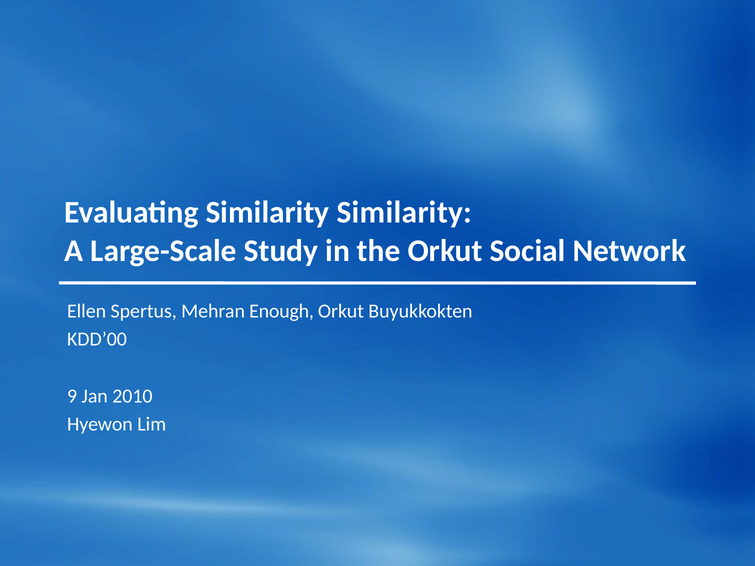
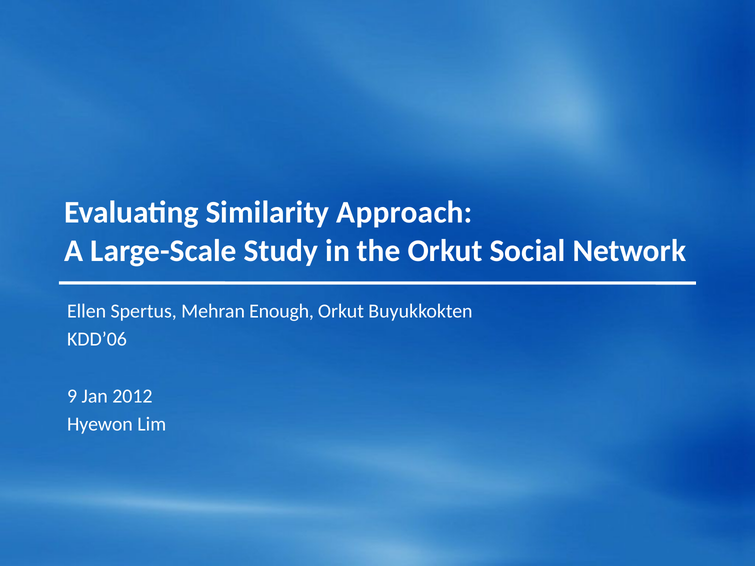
Similarity Similarity: Similarity -> Approach
KDD’00: KDD’00 -> KDD’06
2010: 2010 -> 2012
